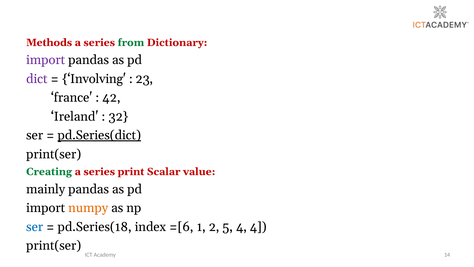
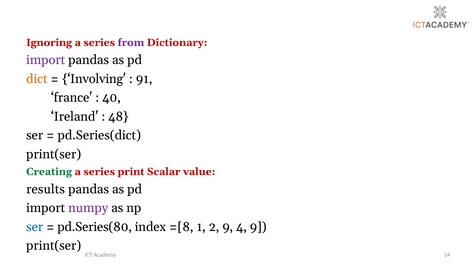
Methods: Methods -> Ignoring
from colour: green -> purple
dict colour: purple -> orange
23: 23 -> 91
42: 42 -> 40
32: 32 -> 48
pd.Series(dict underline: present -> none
mainly: mainly -> results
numpy colour: orange -> purple
pd.Series(18: pd.Series(18 -> pd.Series(80
=[6: =[6 -> =[8
2 5: 5 -> 9
4 4: 4 -> 9
